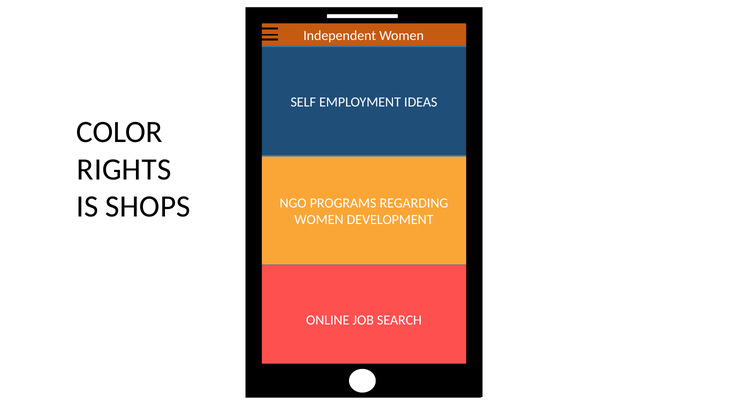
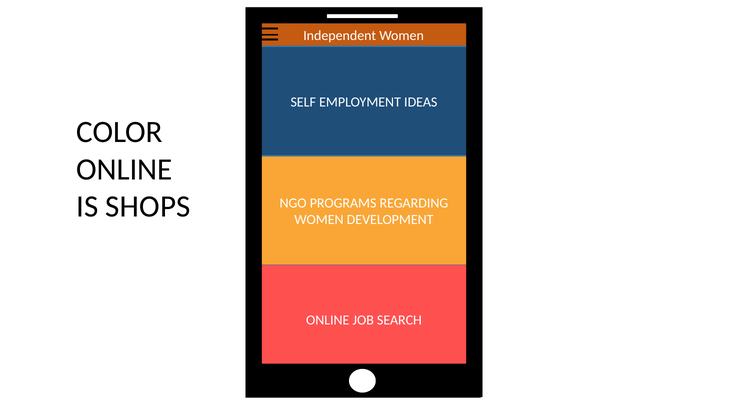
RIGHTS at (124, 169): RIGHTS -> ONLINE
